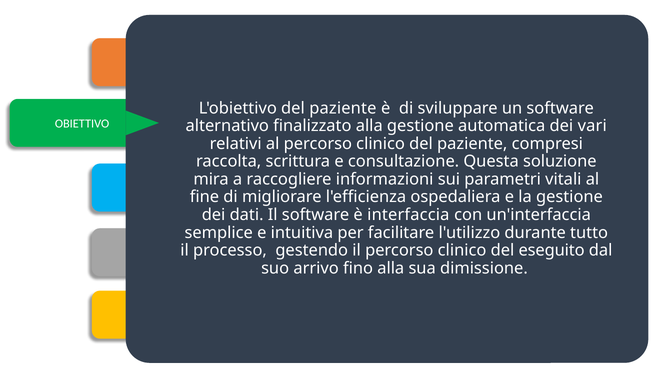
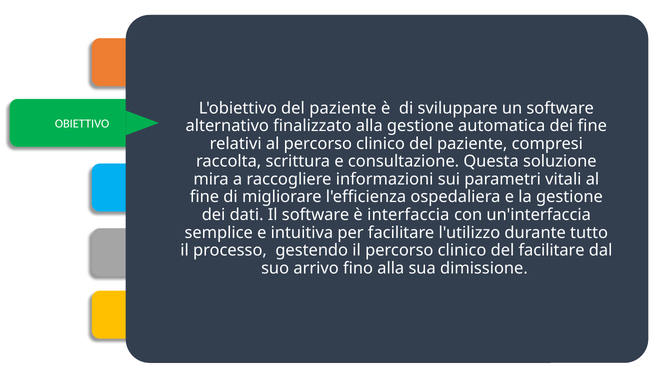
dei vari: vari -> fine
del eseguito: eseguito -> facilitare
